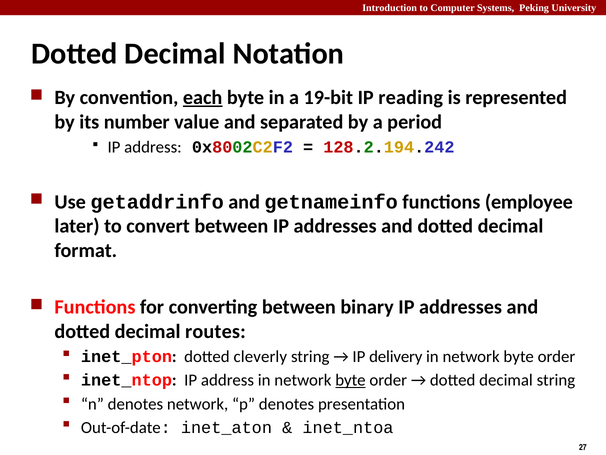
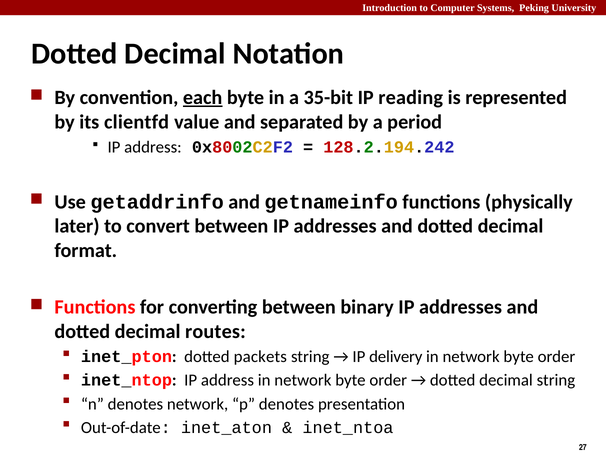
19-bit: 19-bit -> 35-bit
number: number -> clientfd
employee: employee -> physically
cleverly: cleverly -> packets
byte at (350, 380) underline: present -> none
